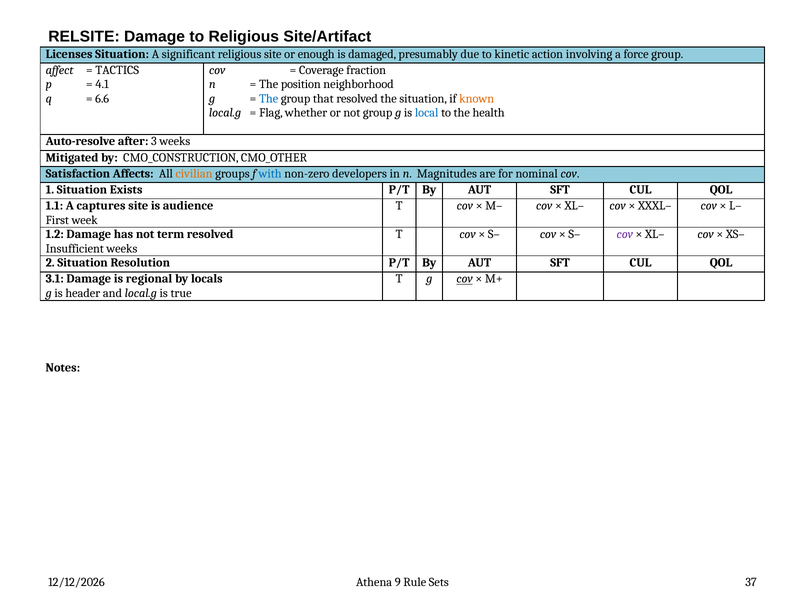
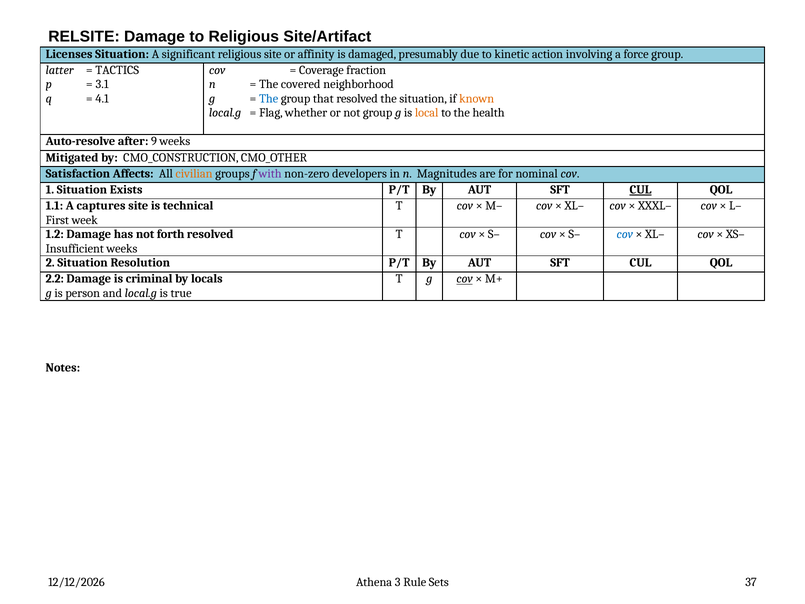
enough: enough -> affinity
affect: affect -> latter
4.1: 4.1 -> 3.1
position: position -> covered
6.6: 6.6 -> 4.1
local colour: blue -> orange
3: 3 -> 9
with colour: blue -> purple
CUL at (641, 190) underline: none -> present
audience: audience -> technical
term: term -> forth
cov at (625, 234) colour: purple -> blue
3.1: 3.1 -> 2.2
regional: regional -> criminal
header: header -> person
9: 9 -> 3
